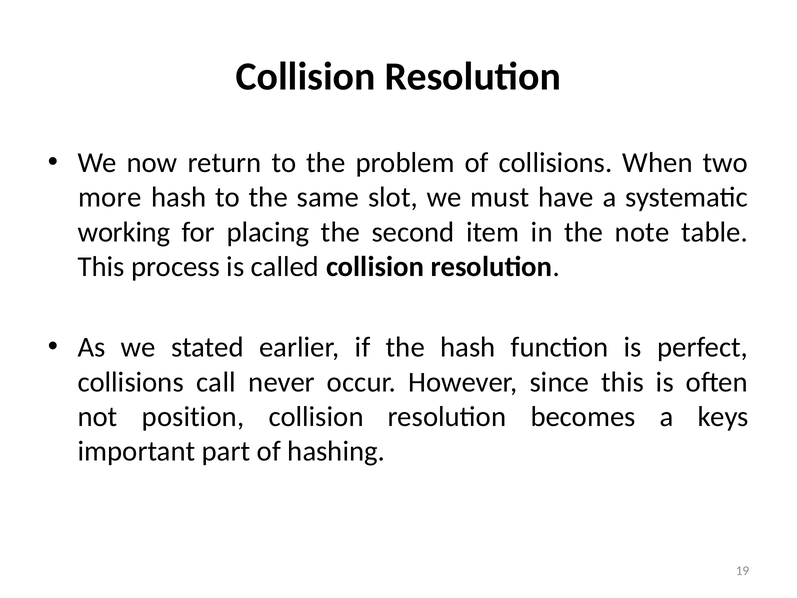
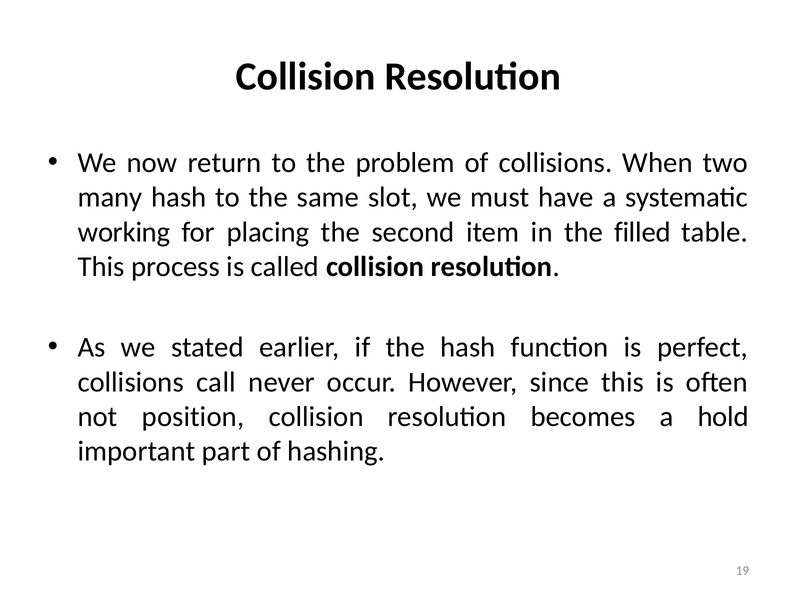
more: more -> many
note: note -> filled
keys: keys -> hold
